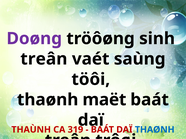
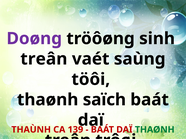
maët: maët -> saïch
319: 319 -> 139
THAØNH at (155, 130) colour: blue -> green
